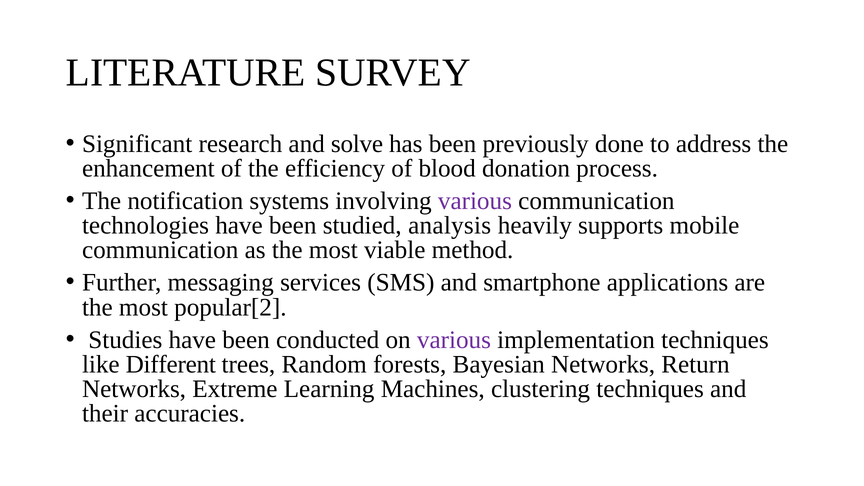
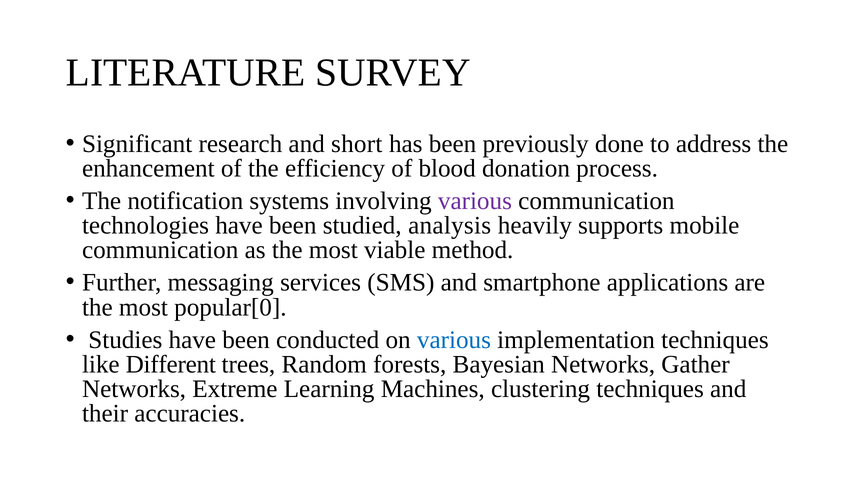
solve: solve -> short
popular[2: popular[2 -> popular[0
various at (454, 340) colour: purple -> blue
Return: Return -> Gather
